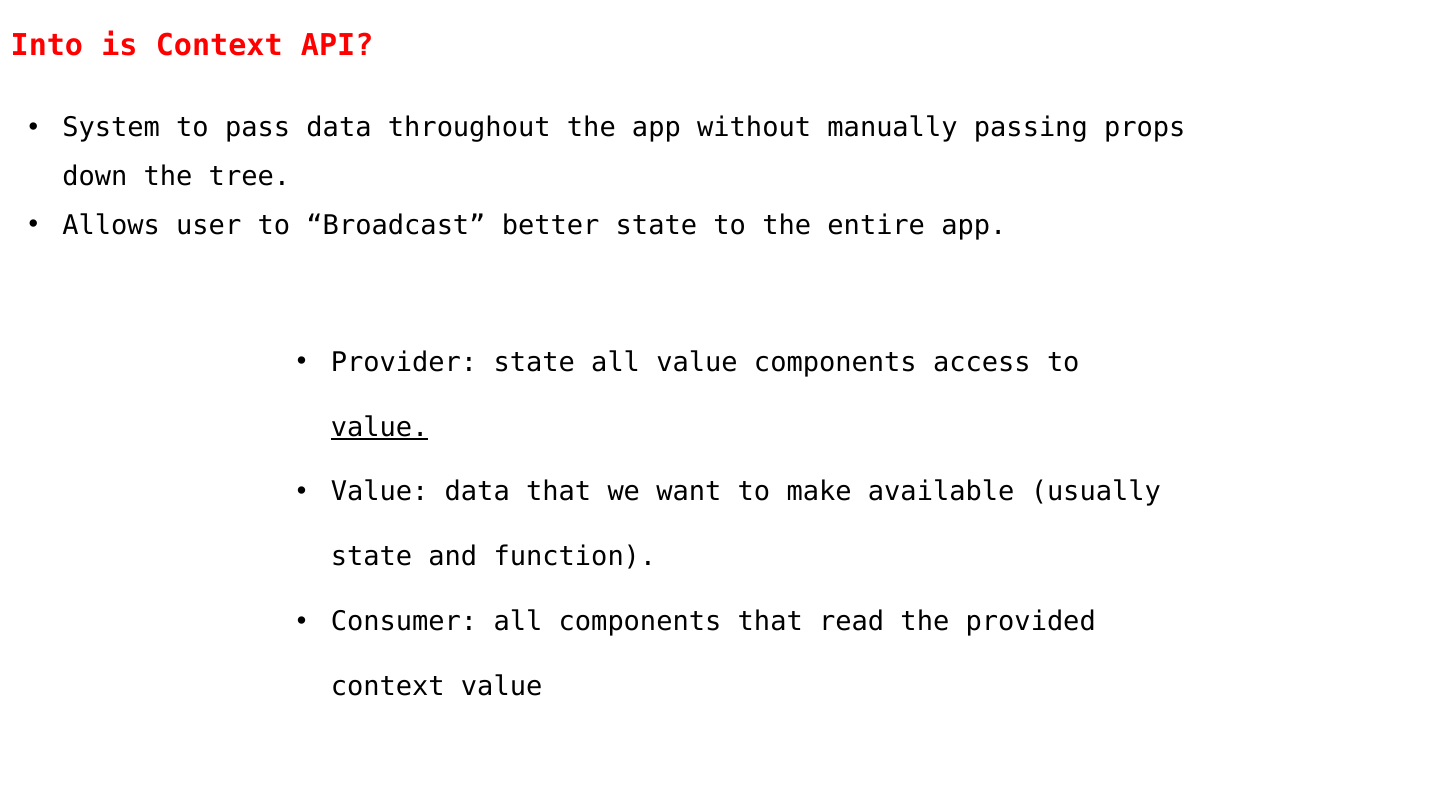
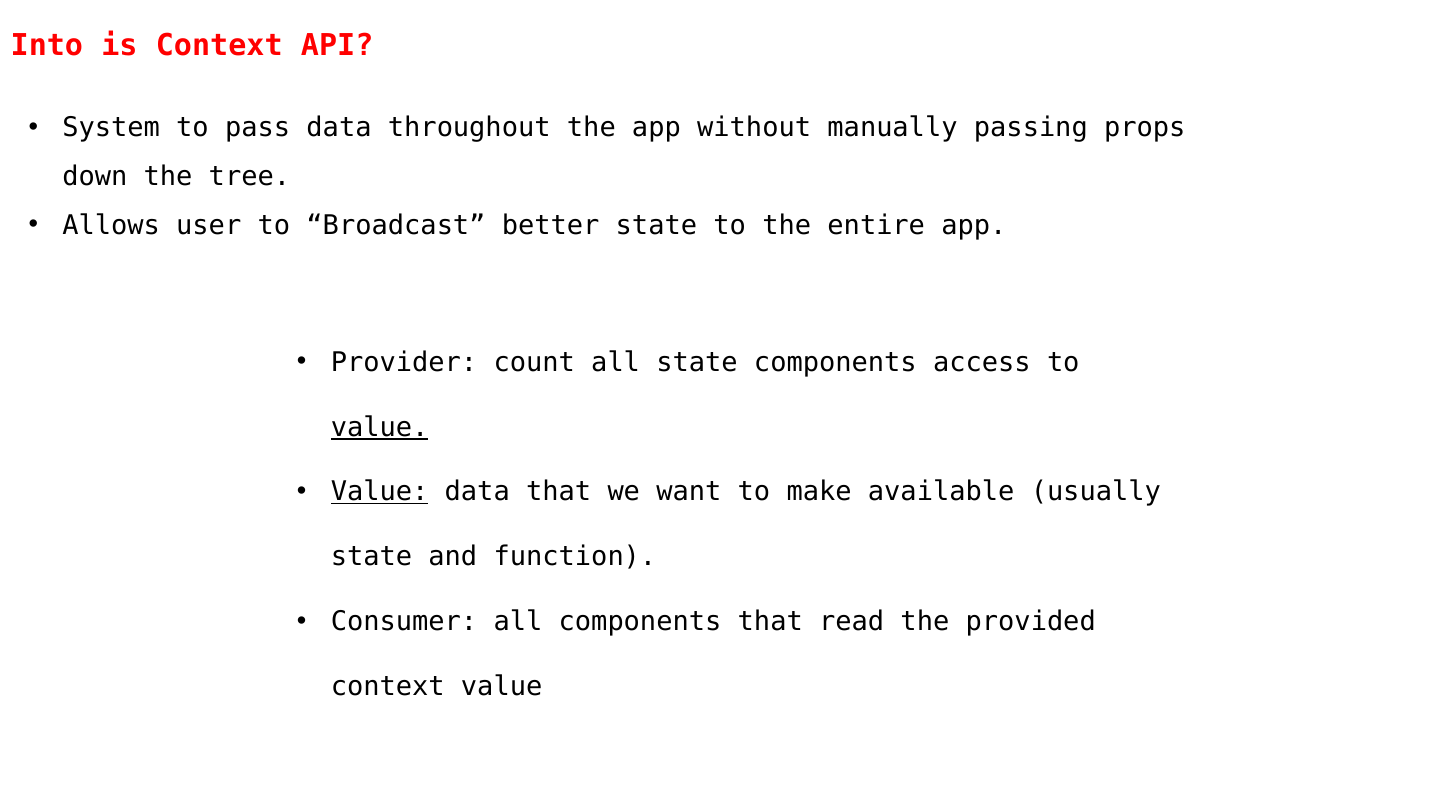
Provider state: state -> count
all value: value -> state
Value at (380, 492) underline: none -> present
